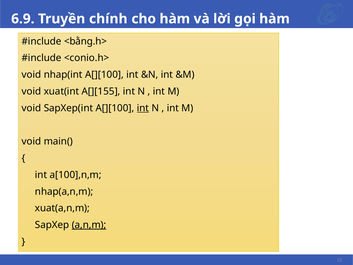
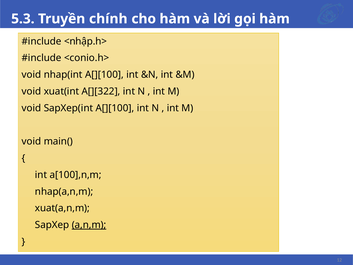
6.9: 6.9 -> 5.3
<bằng.h>: <bằng.h> -> <nhập.h>
A[][155: A[][155 -> A[][322
int at (143, 108) underline: present -> none
